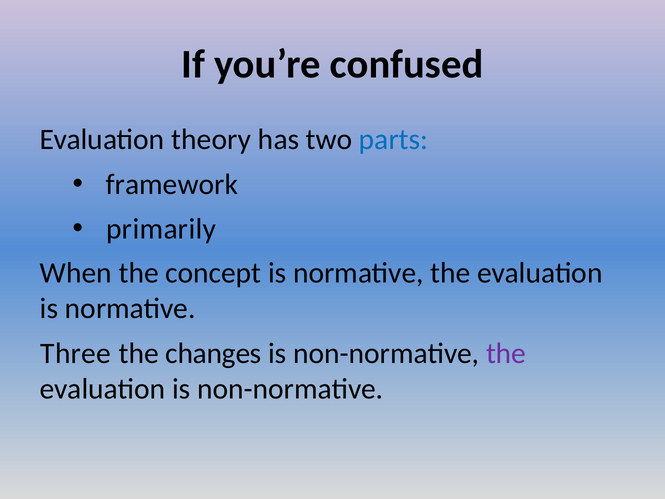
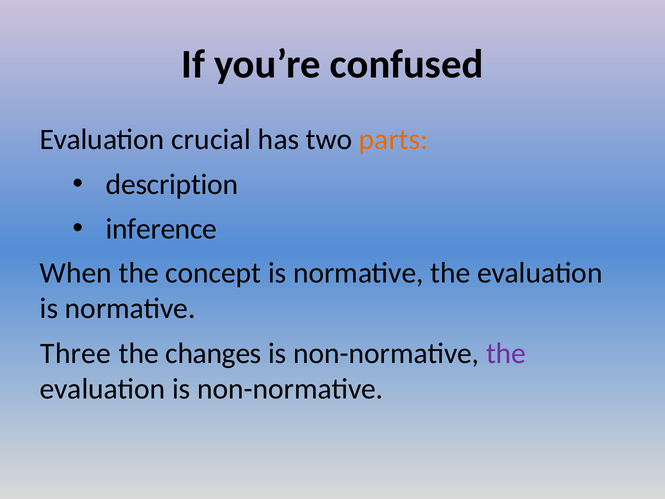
theory: theory -> crucial
parts colour: blue -> orange
framework: framework -> description
primarily: primarily -> inference
